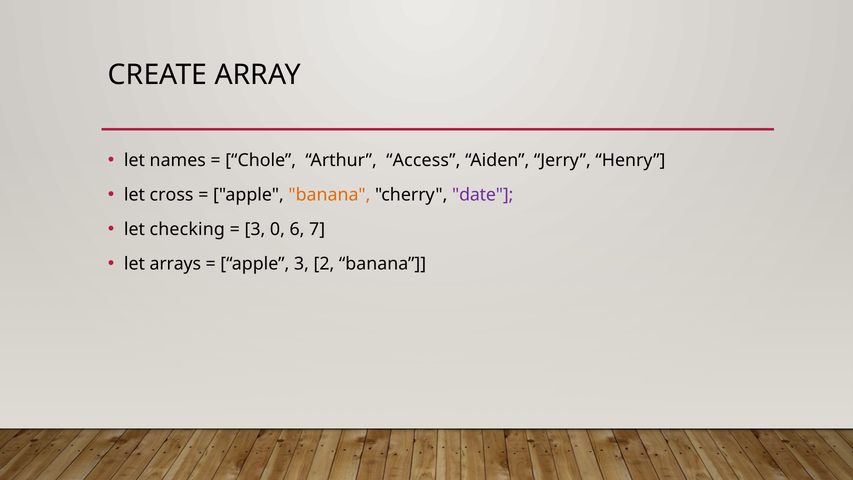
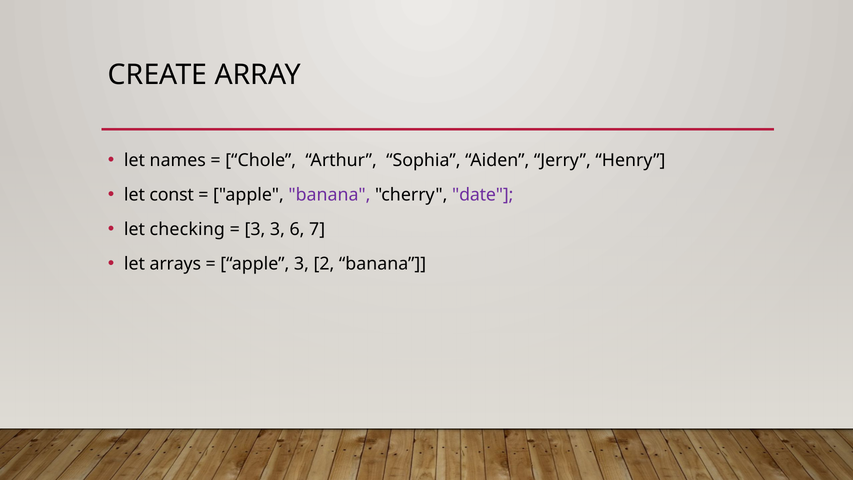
Access: Access -> Sophia
cross: cross -> const
banana at (329, 195) colour: orange -> purple
3 0: 0 -> 3
